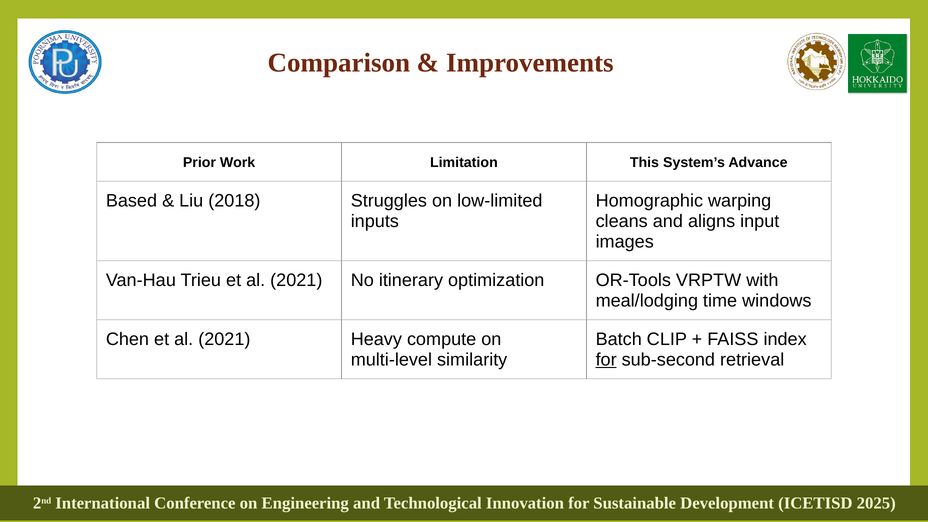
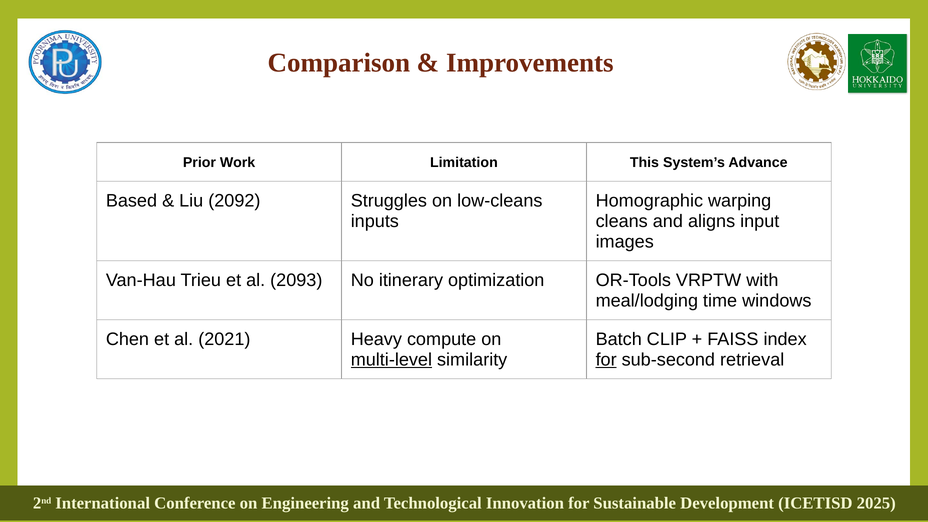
2018: 2018 -> 2092
low‑limited: low‑limited -> low‑cleans
Trieu et al 2021: 2021 -> 2093
multi‑level underline: none -> present
